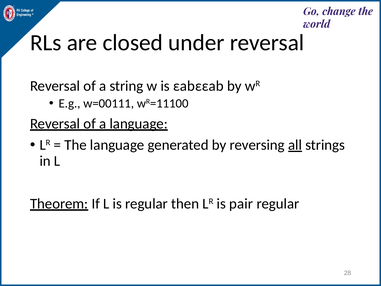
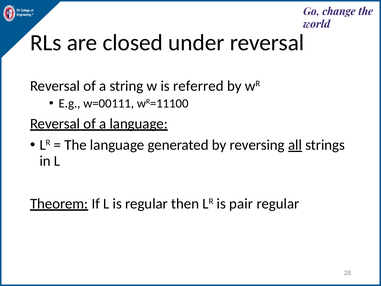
εabεεab: εabεεab -> referred
